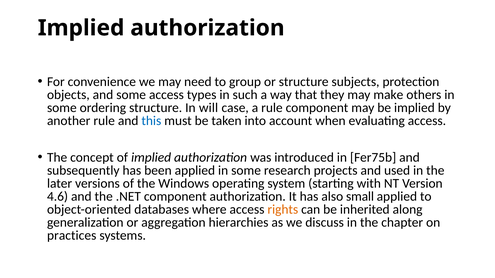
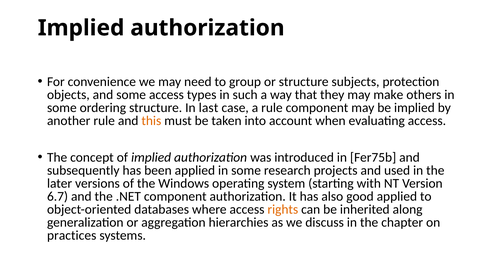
will: will -> last
this colour: blue -> orange
4.6: 4.6 -> 6.7
small: small -> good
